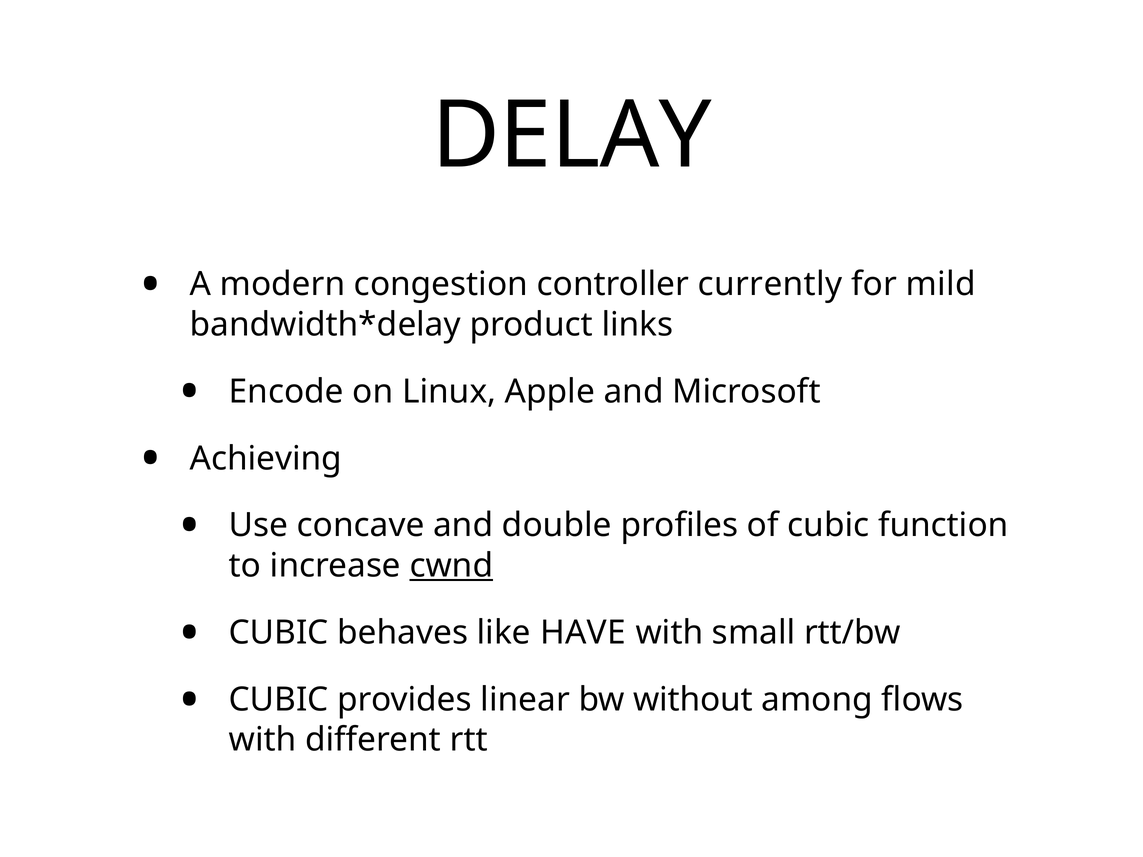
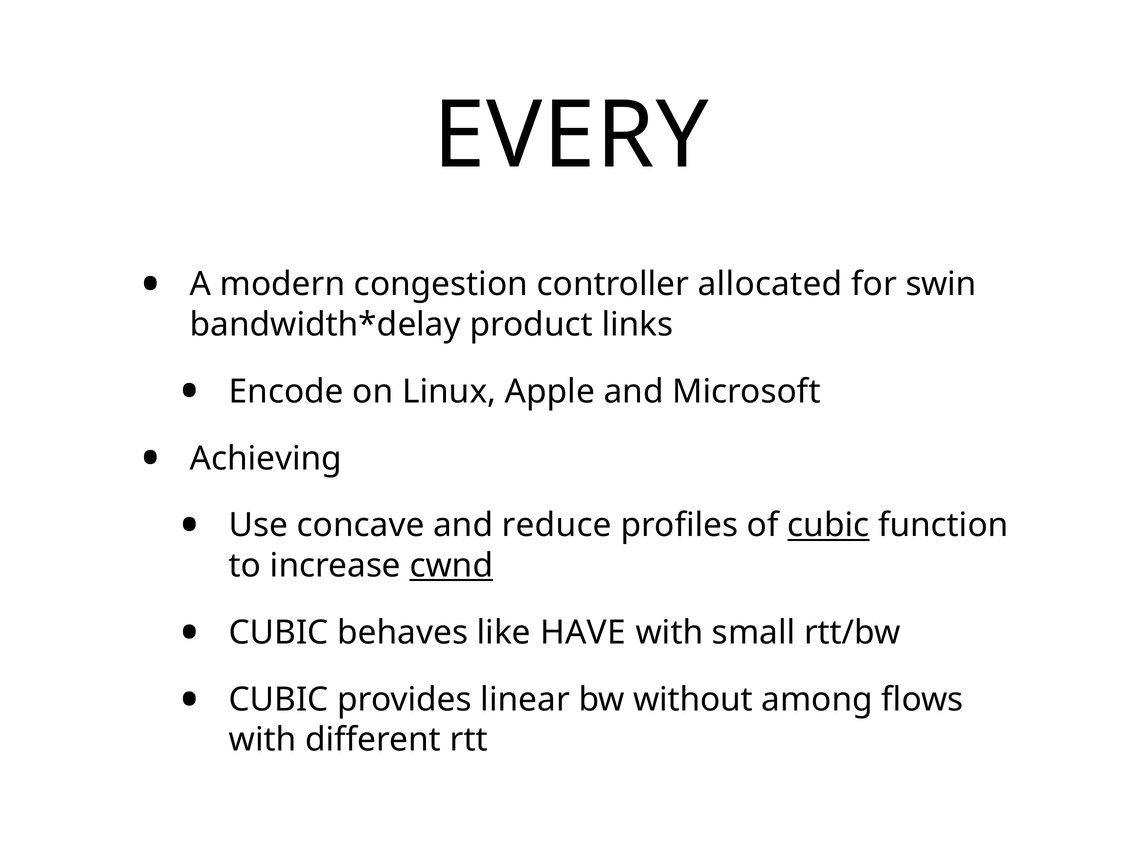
DELAY: DELAY -> EVERY
currently: currently -> allocated
mild: mild -> swin
double: double -> reduce
cubic at (828, 526) underline: none -> present
